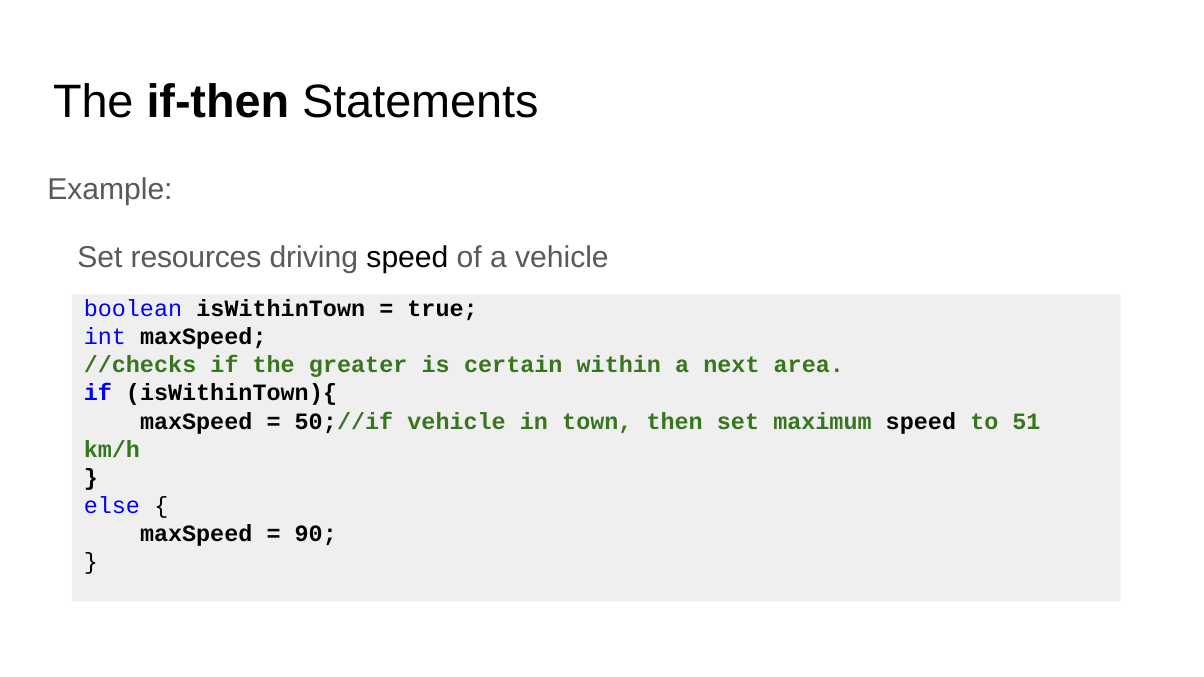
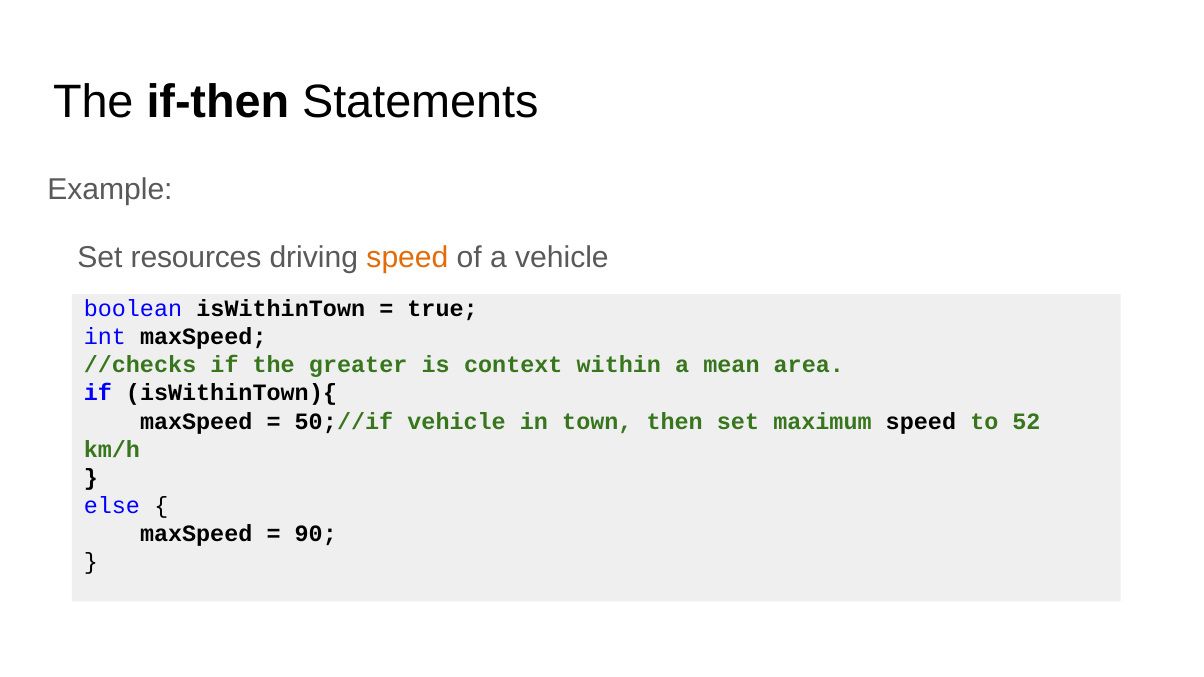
speed at (407, 258) colour: black -> orange
certain: certain -> context
next: next -> mean
51: 51 -> 52
